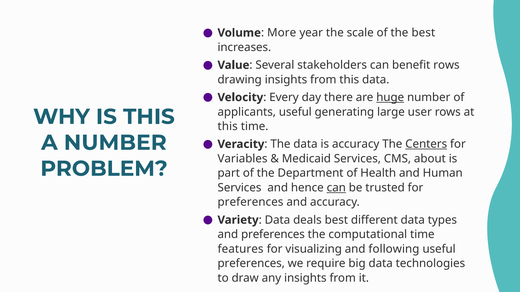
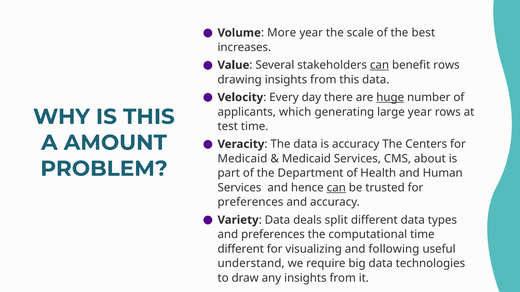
can at (380, 65) underline: none -> present
applicants useful: useful -> which
large user: user -> year
this at (228, 127): this -> test
A NUMBER: NUMBER -> AMOUNT
Centers underline: present -> none
Variables at (242, 159): Variables -> Medicaid
deals best: best -> split
features at (241, 249): features -> different
preferences at (251, 264): preferences -> understand
